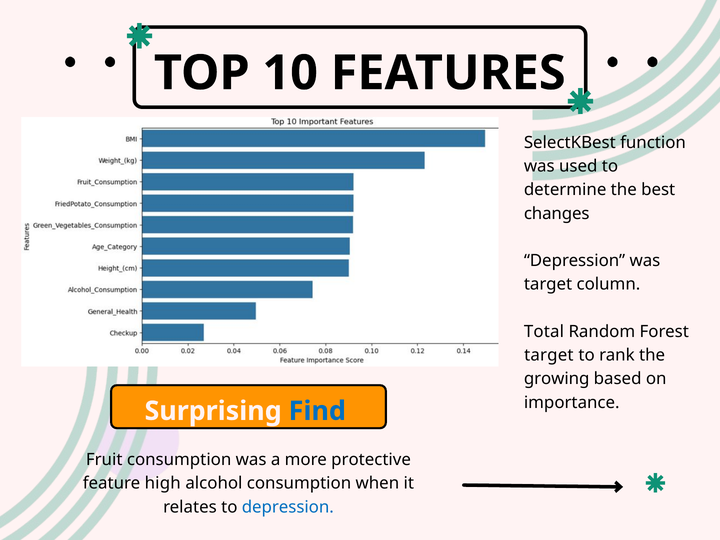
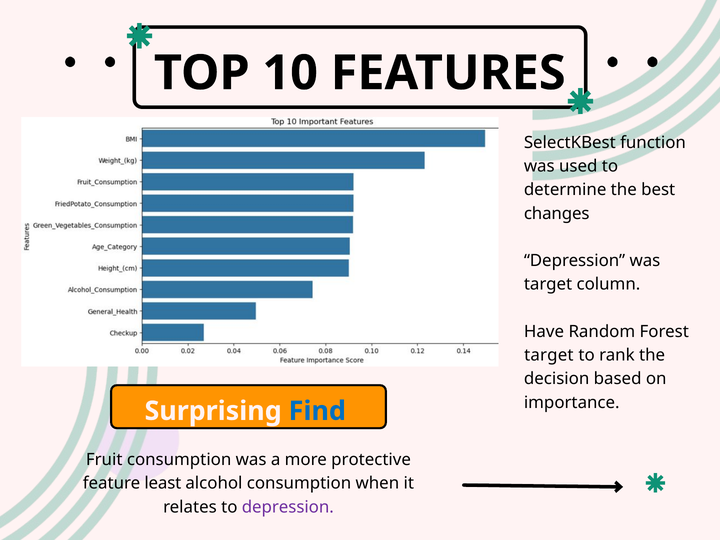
Total: Total -> Have
growing: growing -> decision
high: high -> least
depression at (288, 507) colour: blue -> purple
